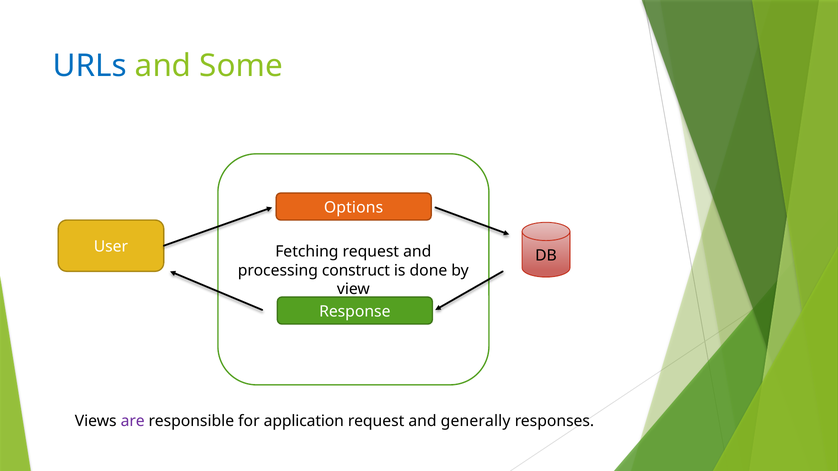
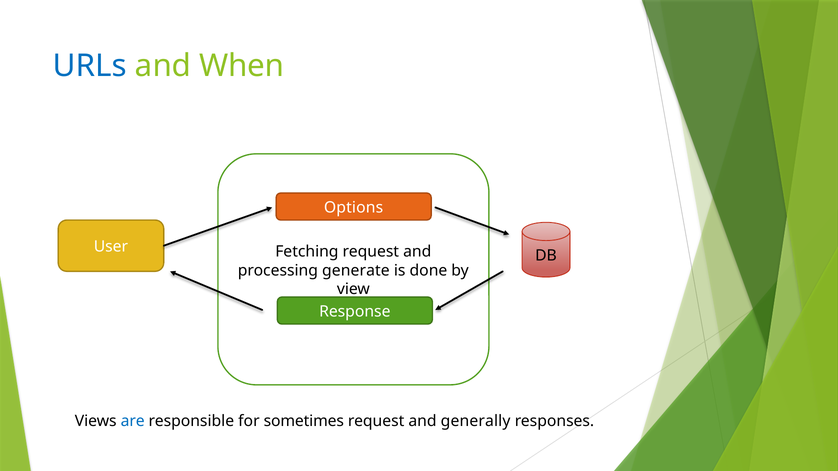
Some: Some -> When
construct: construct -> generate
are colour: purple -> blue
application: application -> sometimes
